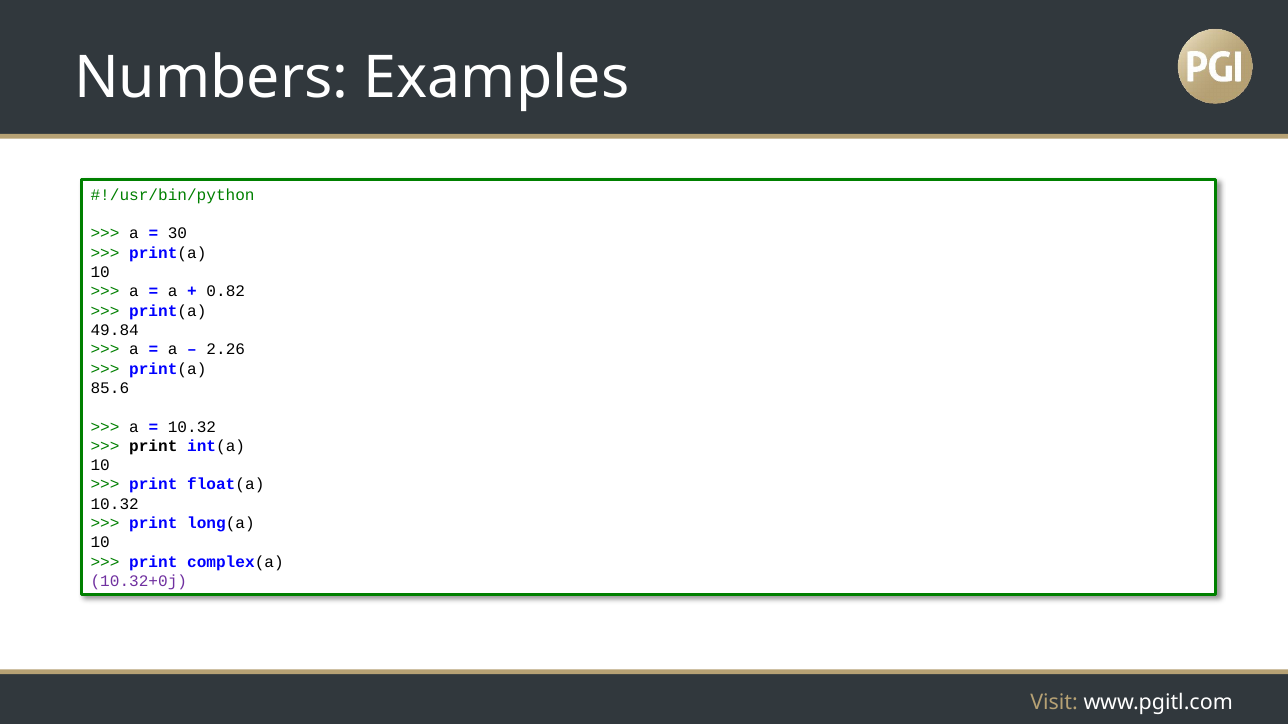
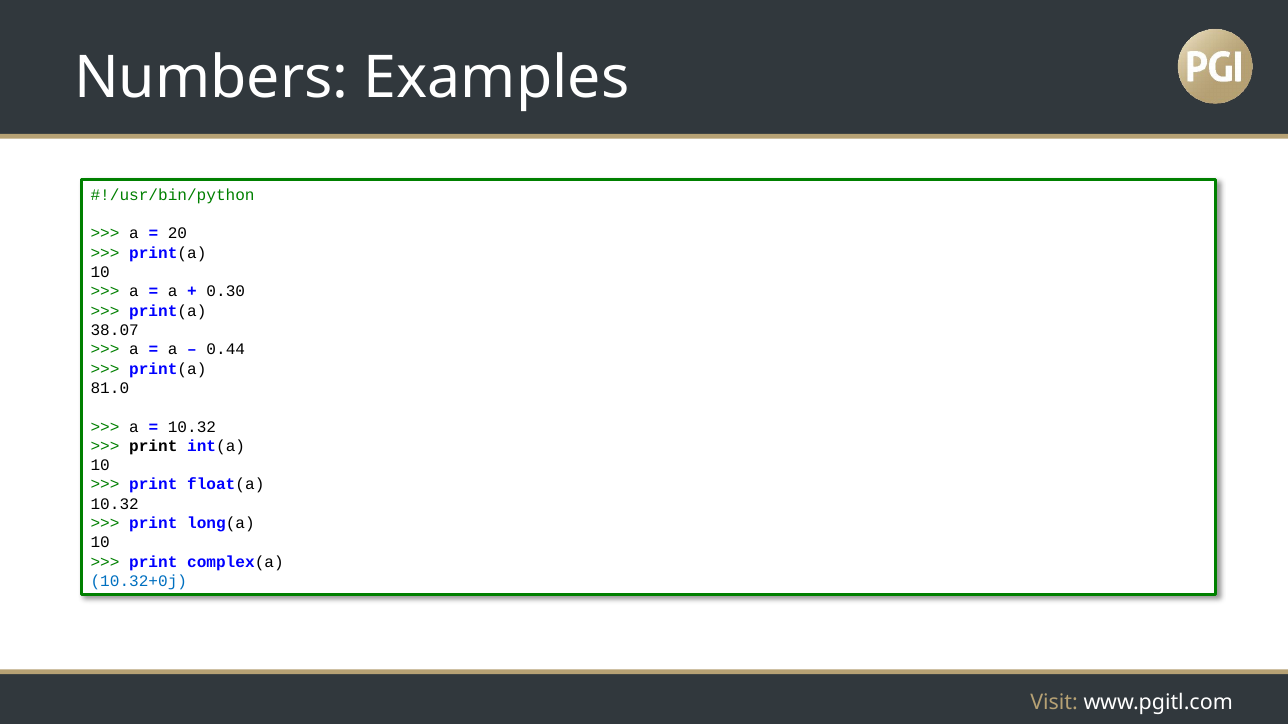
30: 30 -> 20
0.82: 0.82 -> 0.30
49.84: 49.84 -> 38.07
2.26: 2.26 -> 0.44
85.6: 85.6 -> 81.0
10.32+0j colour: purple -> blue
